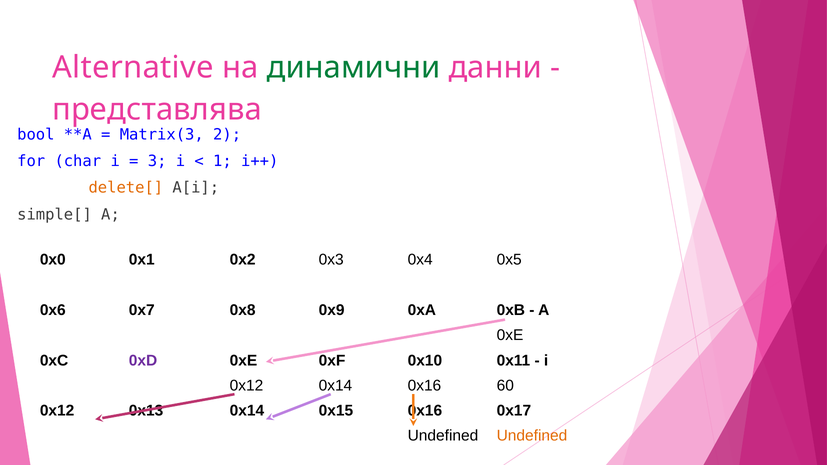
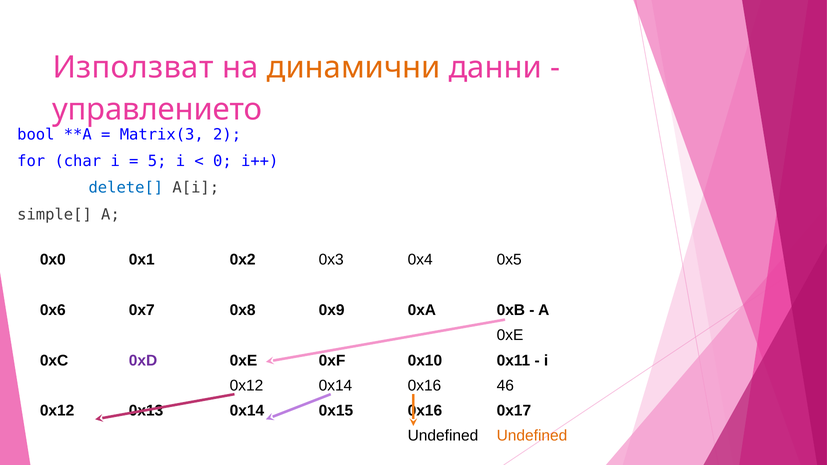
Alternative: Alternative -> Използват
динамични colour: green -> orange
представлява: представлява -> управлението
3: 3 -> 5
1: 1 -> 0
delete[ colour: orange -> blue
60: 60 -> 46
